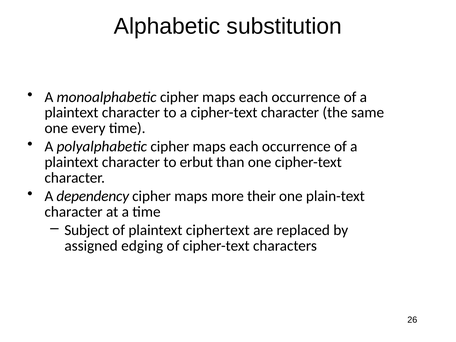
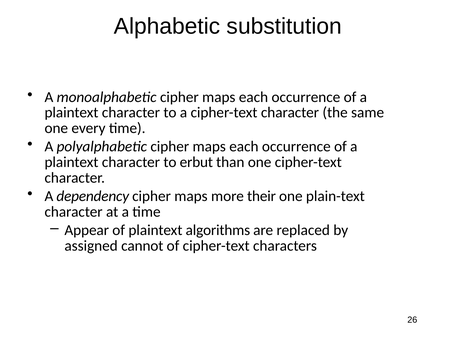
Subject: Subject -> Appear
ciphertext: ciphertext -> algorithms
edging: edging -> cannot
